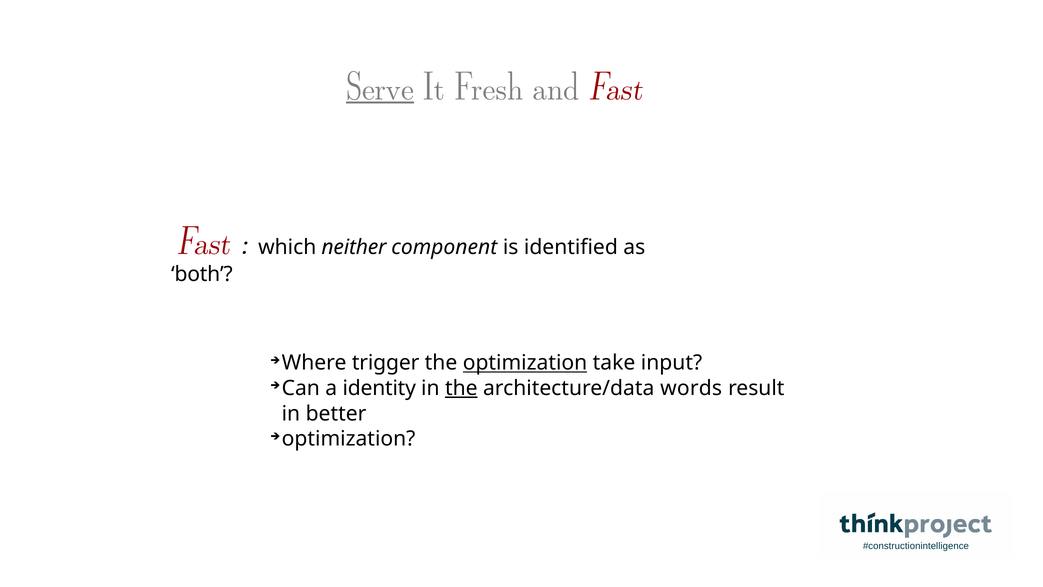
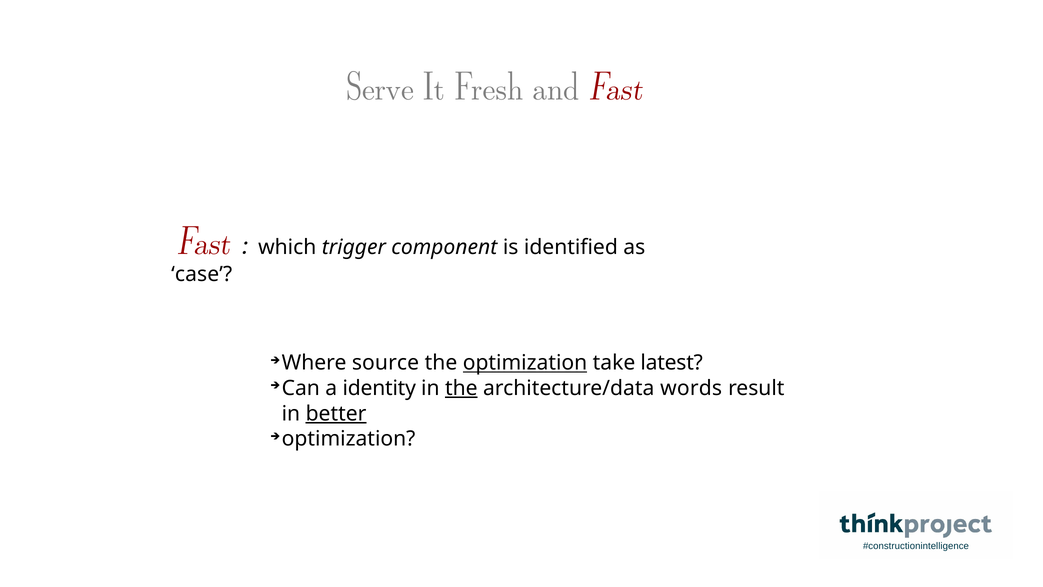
Serve underline: present -> none
neither: neither -> trigger
both: both -> case
trigger: trigger -> source
input: input -> latest
better underline: none -> present
